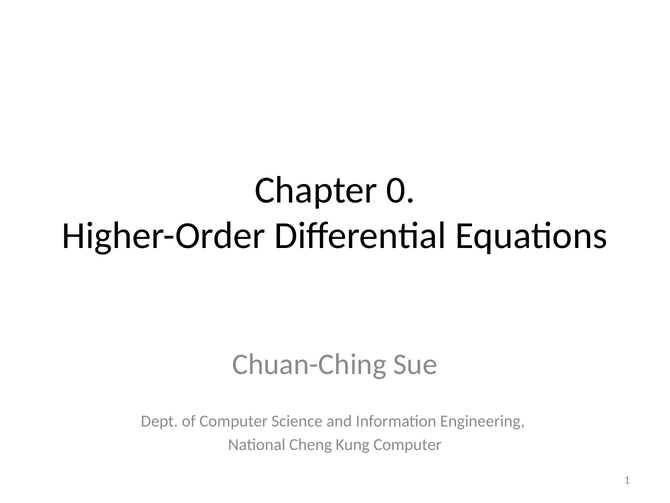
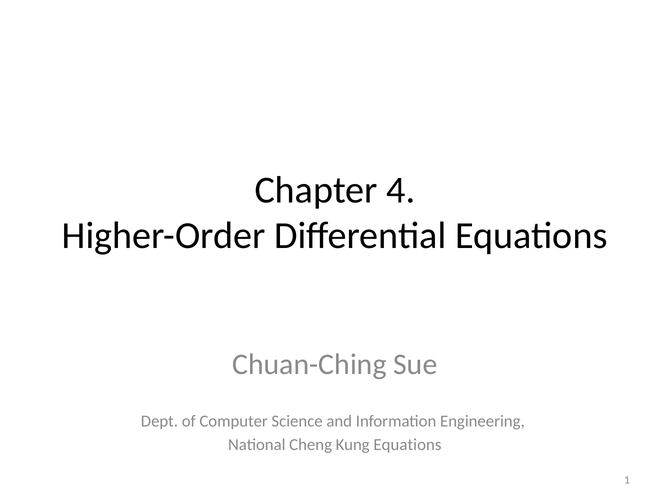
0: 0 -> 4
Kung Computer: Computer -> Equations
